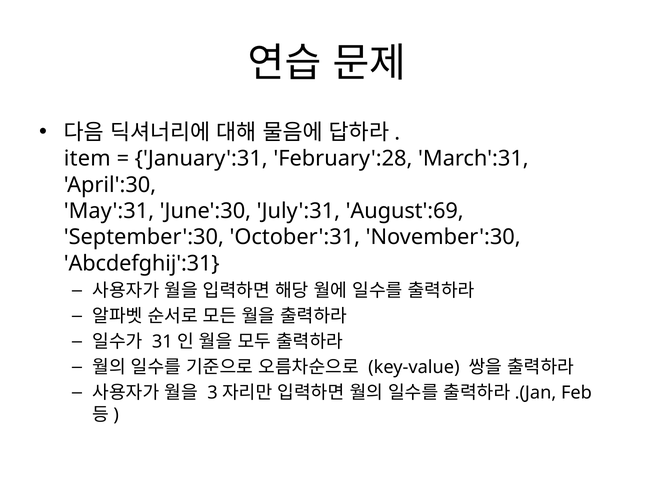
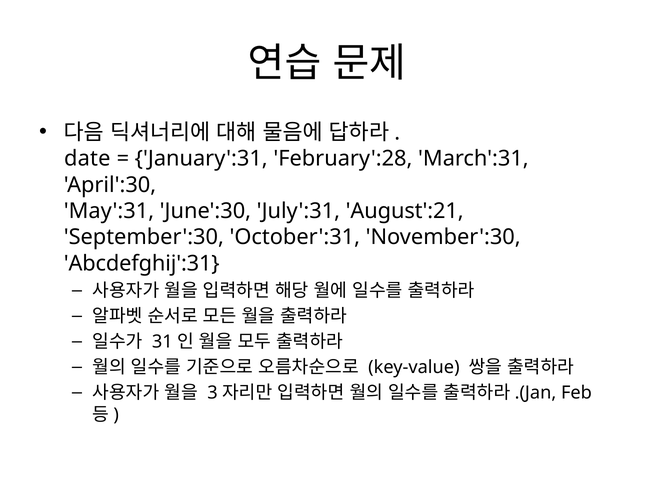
item: item -> date
August':69: August':69 -> August':21
